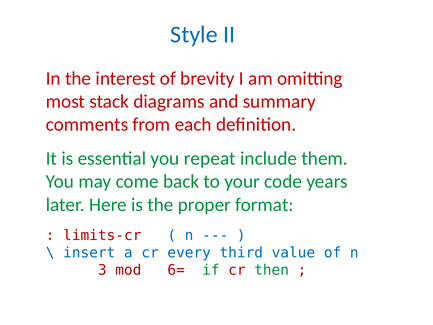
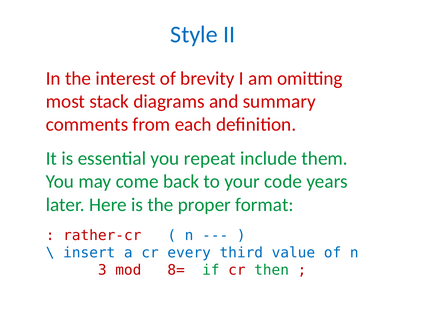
limits-cr: limits-cr -> rather-cr
6=: 6= -> 8=
